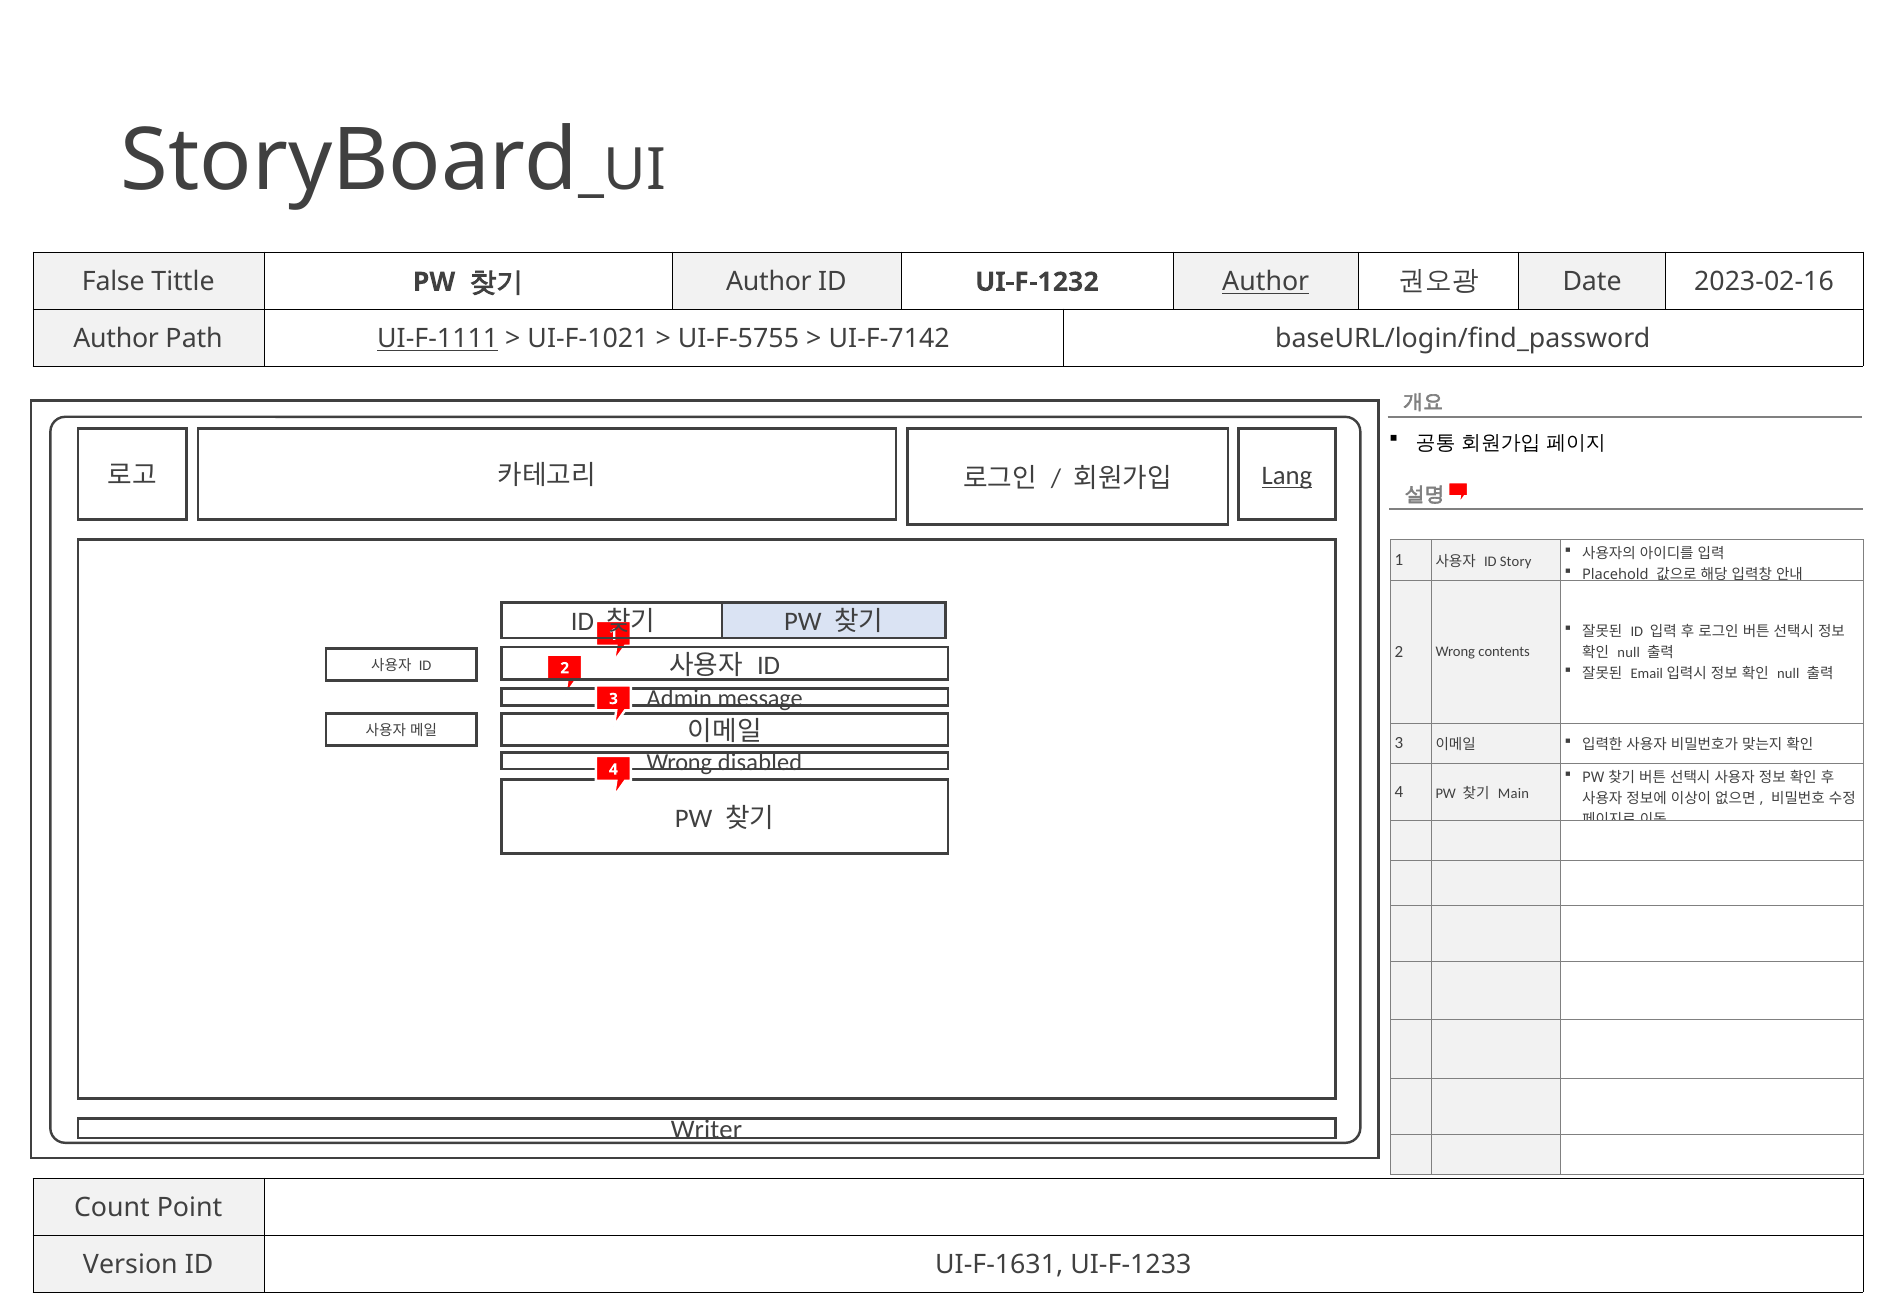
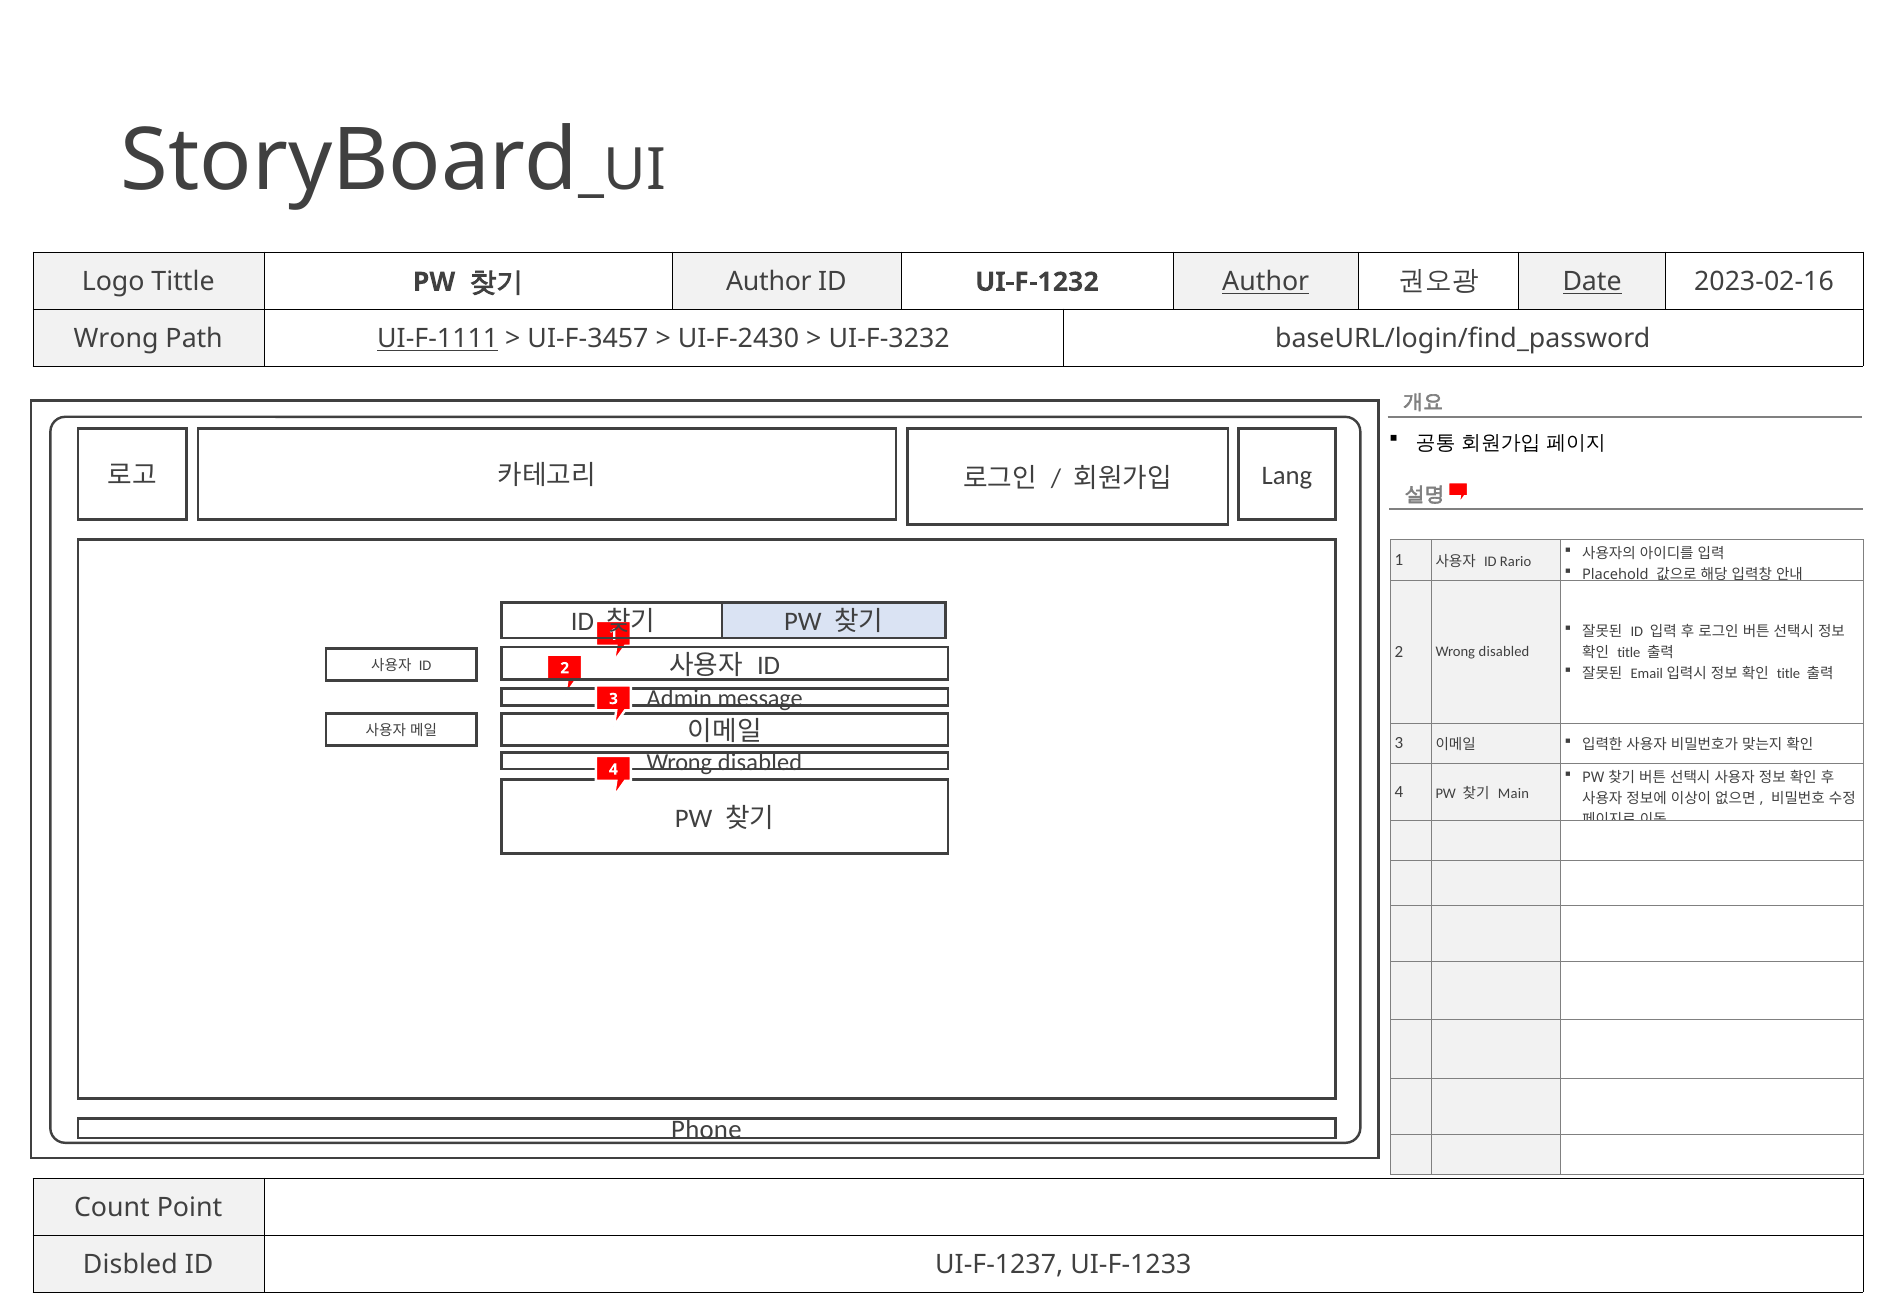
False: False -> Logo
Date underline: none -> present
Author at (116, 339): Author -> Wrong
UI-F-1021: UI-F-1021 -> UI-F-3457
UI-F-5755: UI-F-5755 -> UI-F-2430
UI-F-7142: UI-F-7142 -> UI-F-3232
Lang underline: present -> none
Story: Story -> Rario
2 Wrong contents: contents -> disabled
null at (1629, 653): null -> title
null at (1788, 674): null -> title
Writer: Writer -> Phone
Version: Version -> Disbled
UI-F-1631: UI-F-1631 -> UI-F-1237
